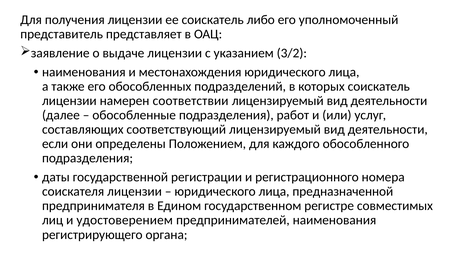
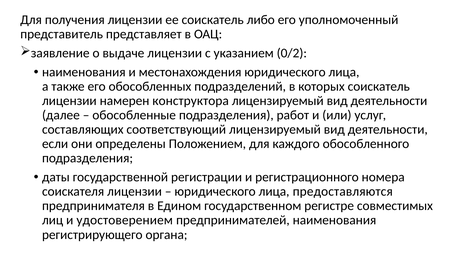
3/2: 3/2 -> 0/2
соответствии: соответствии -> конструктора
предназначенной: предназначенной -> предоставляются
